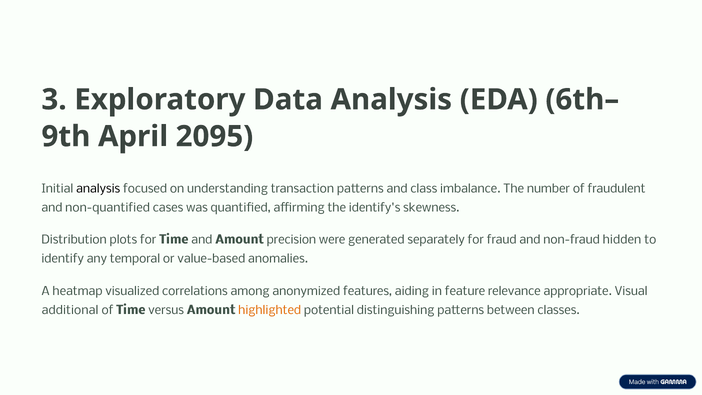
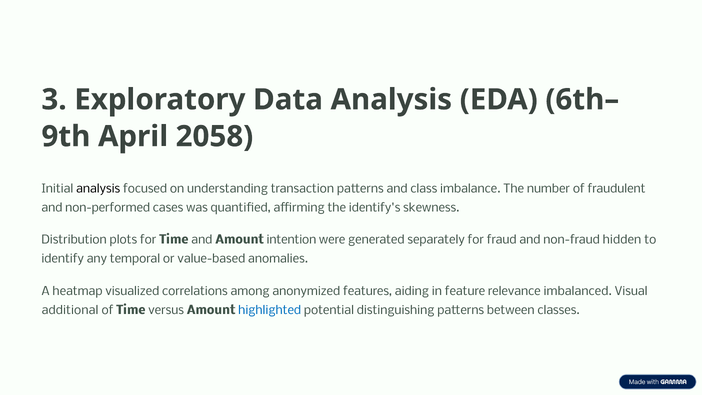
2095: 2095 -> 2058
non-quantified: non-quantified -> non-performed
precision: precision -> intention
appropriate: appropriate -> imbalanced
highlighted colour: orange -> blue
